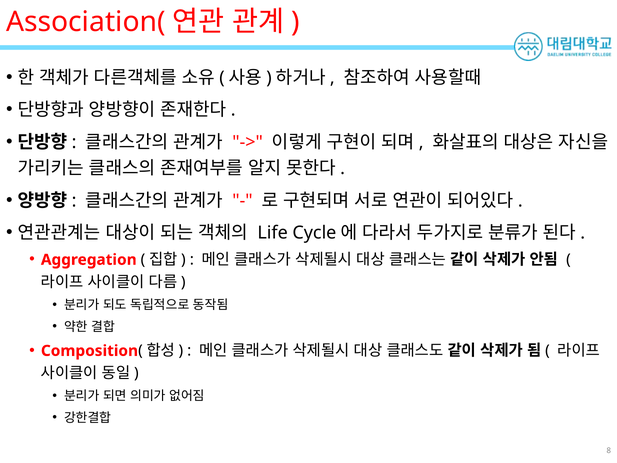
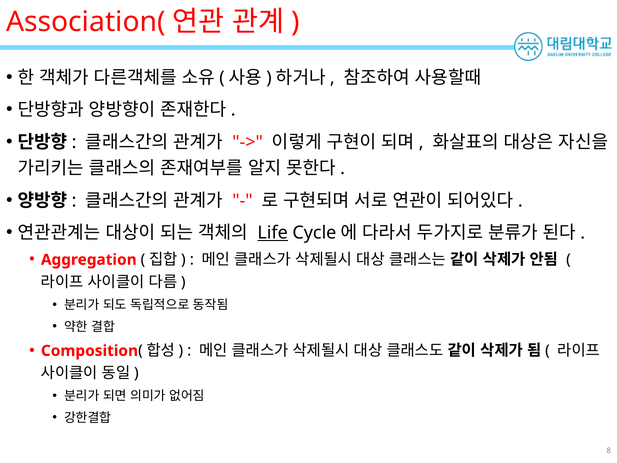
Life underline: none -> present
